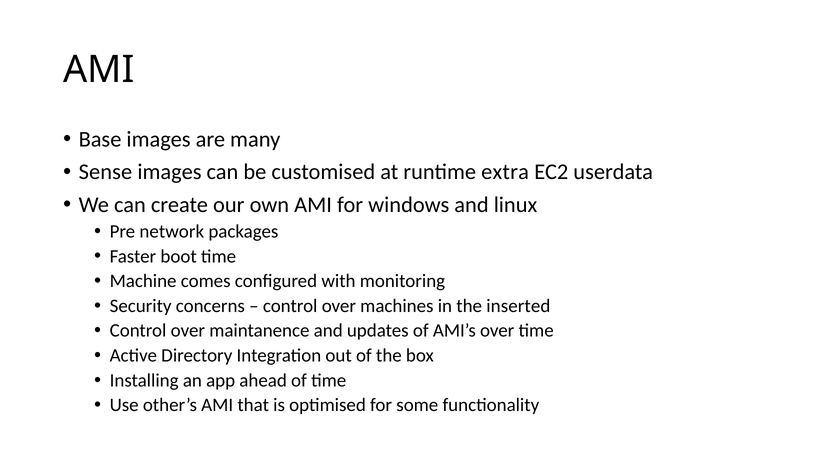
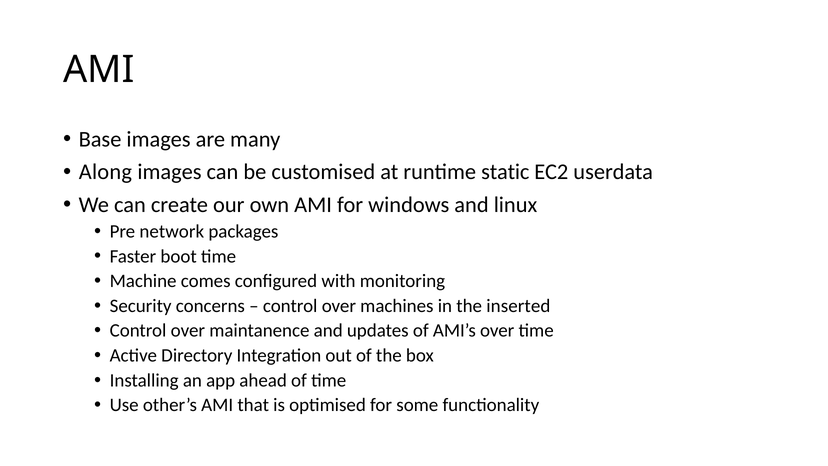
Sense: Sense -> Along
extra: extra -> static
